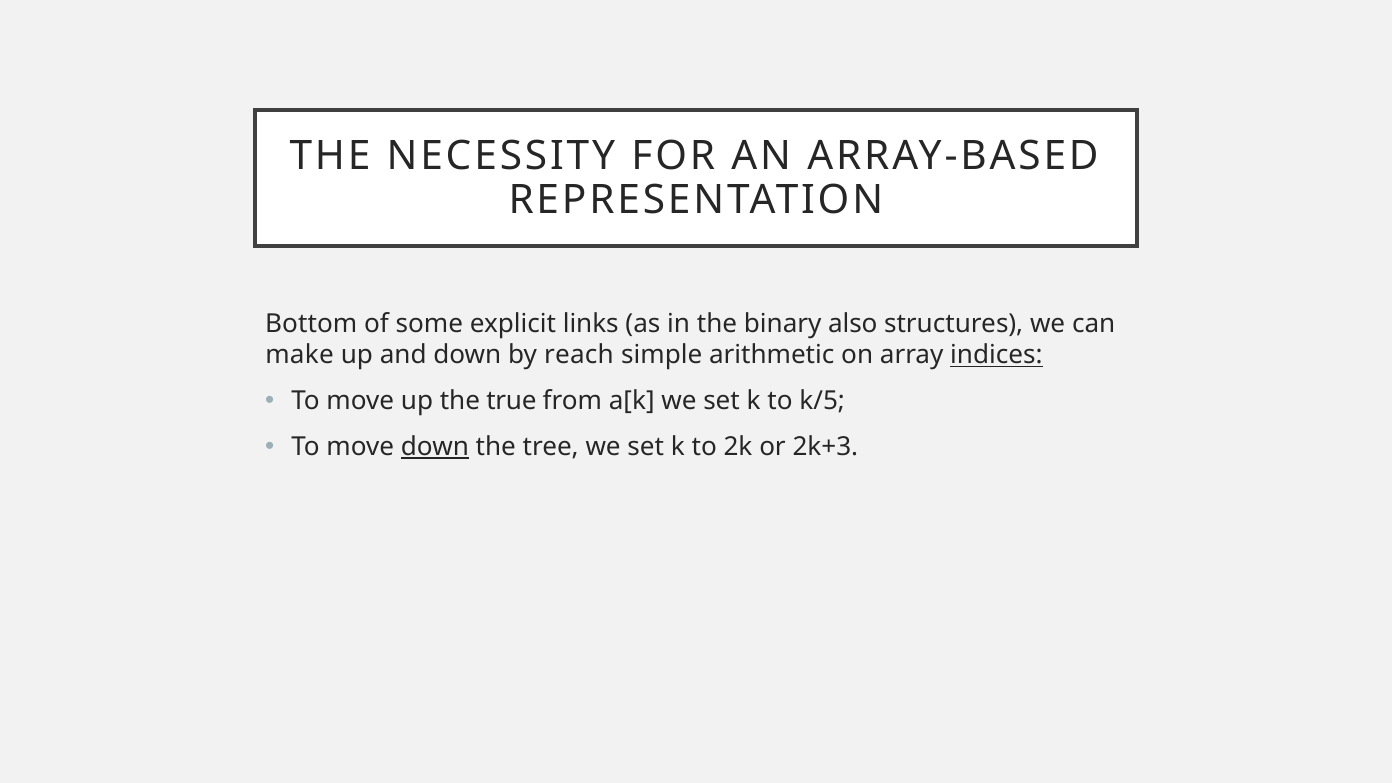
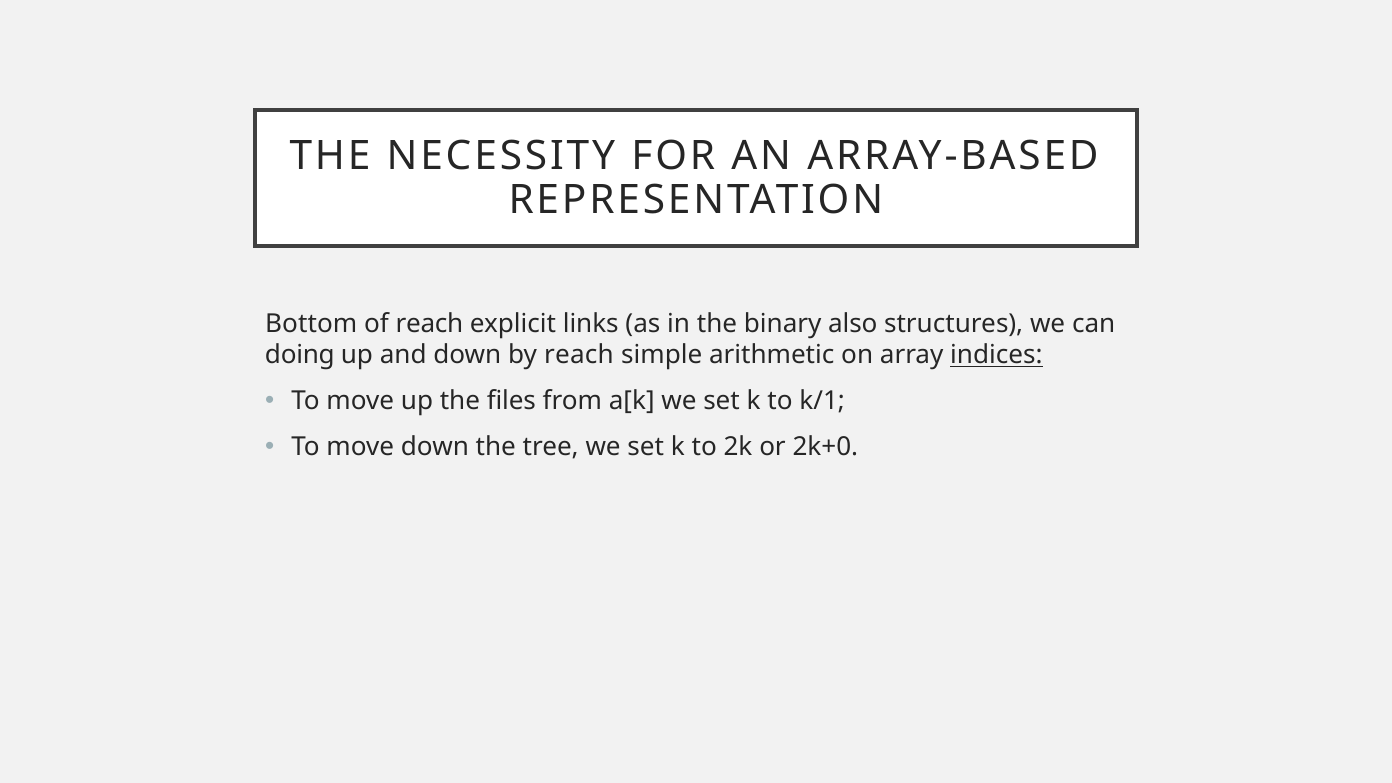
of some: some -> reach
make: make -> doing
true: true -> files
k/5: k/5 -> k/1
down at (435, 447) underline: present -> none
2k+3: 2k+3 -> 2k+0
